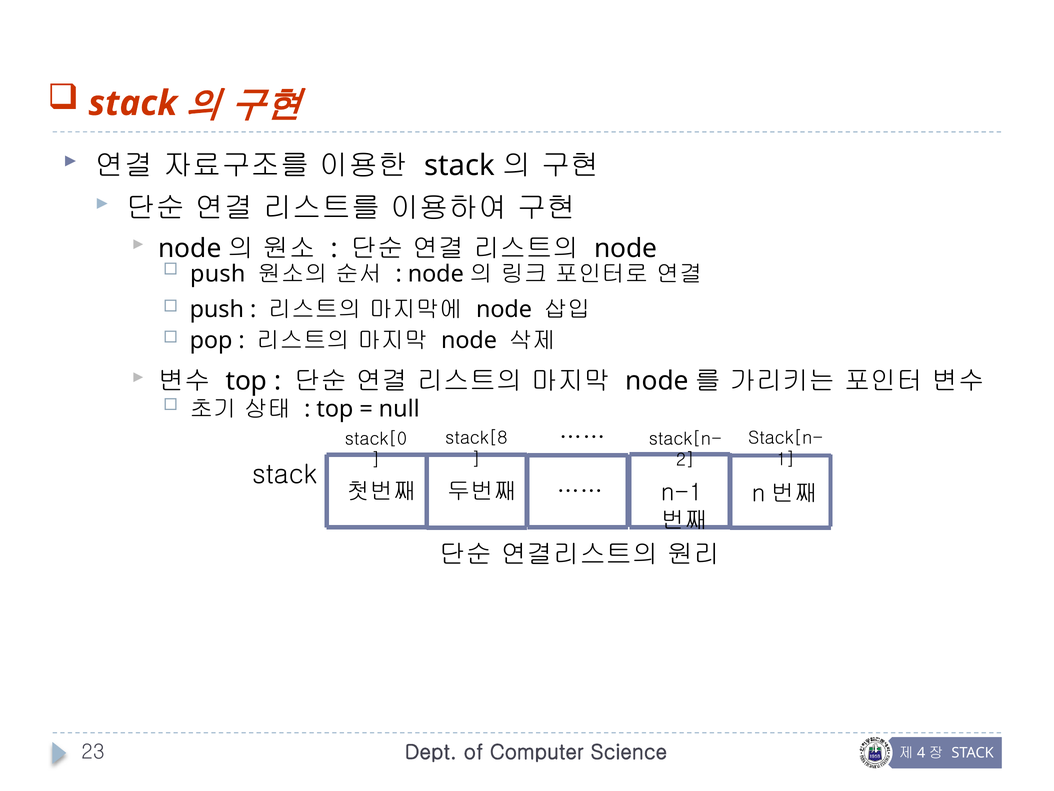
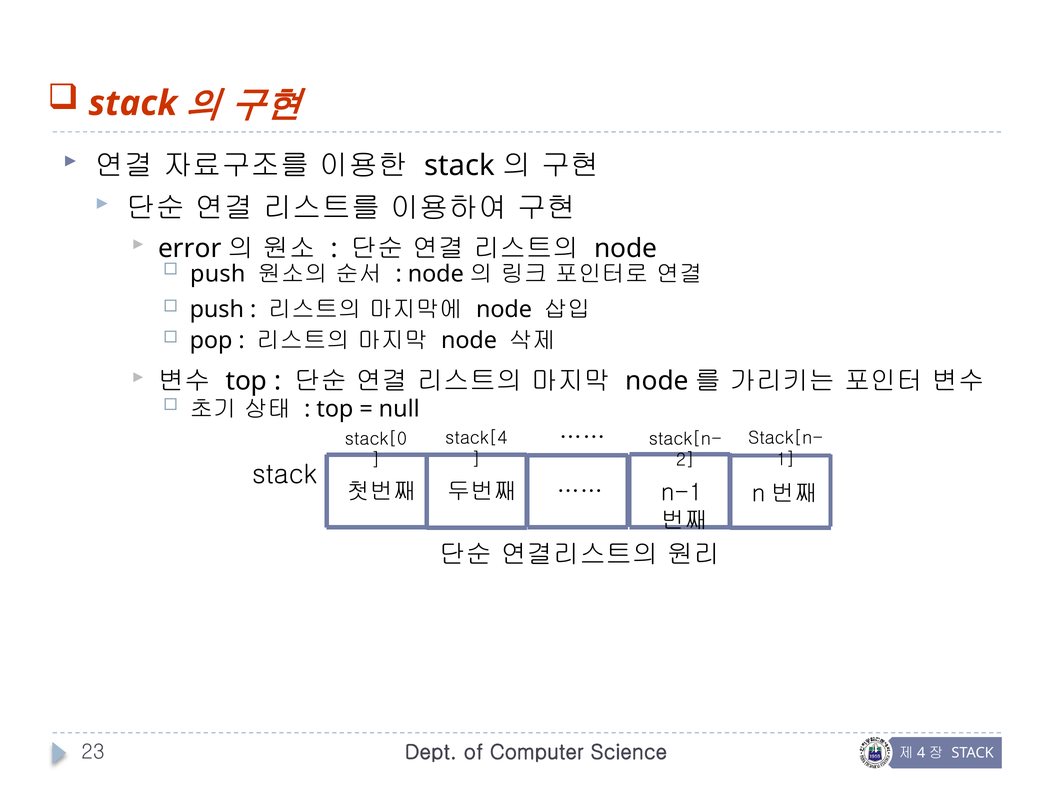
node at (190, 248): node -> error
stack[8: stack[8 -> stack[4
